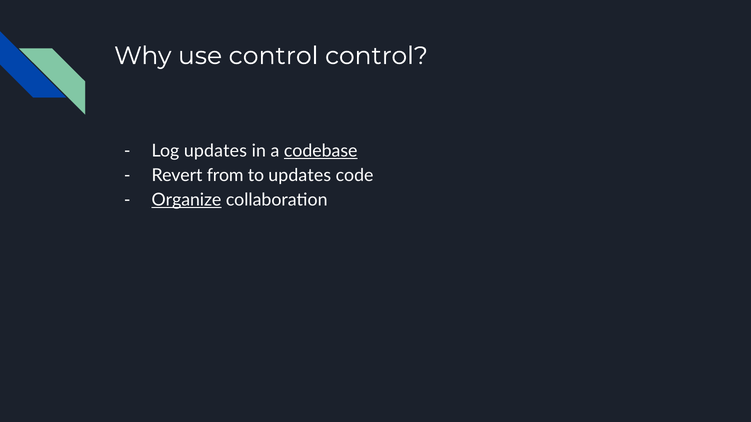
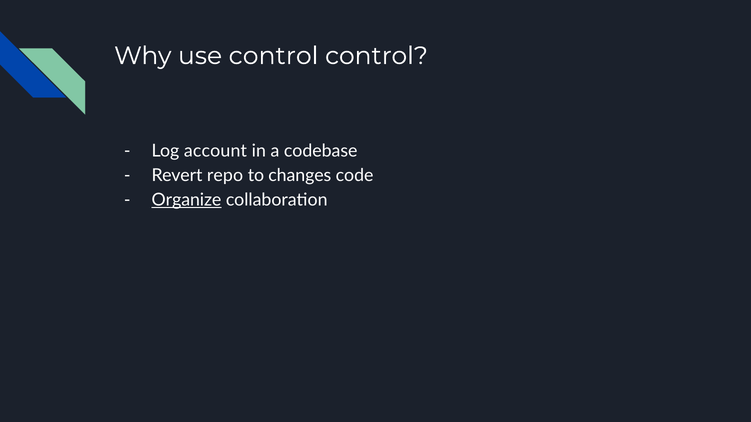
Log updates: updates -> account
codebase underline: present -> none
from: from -> repo
to updates: updates -> changes
